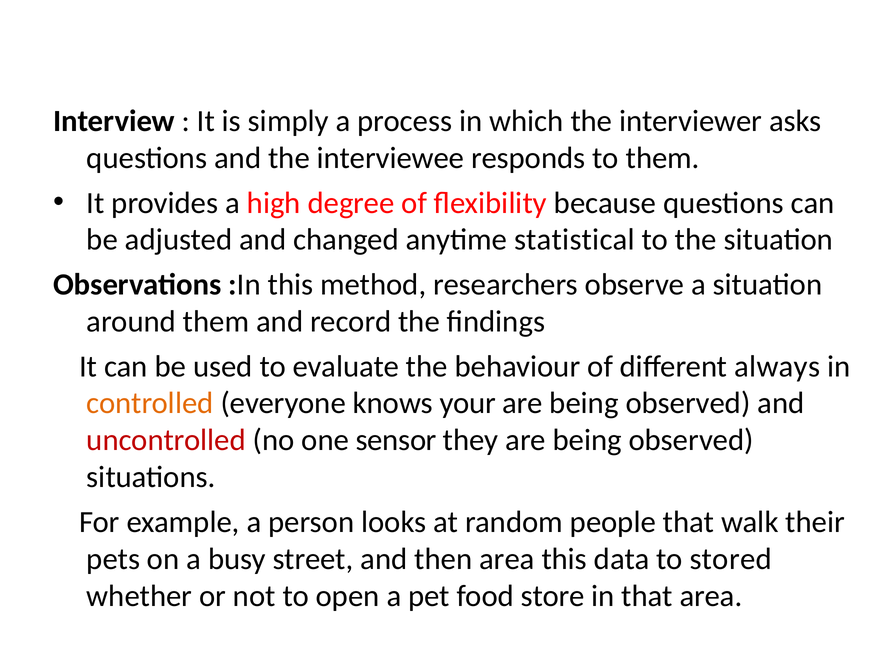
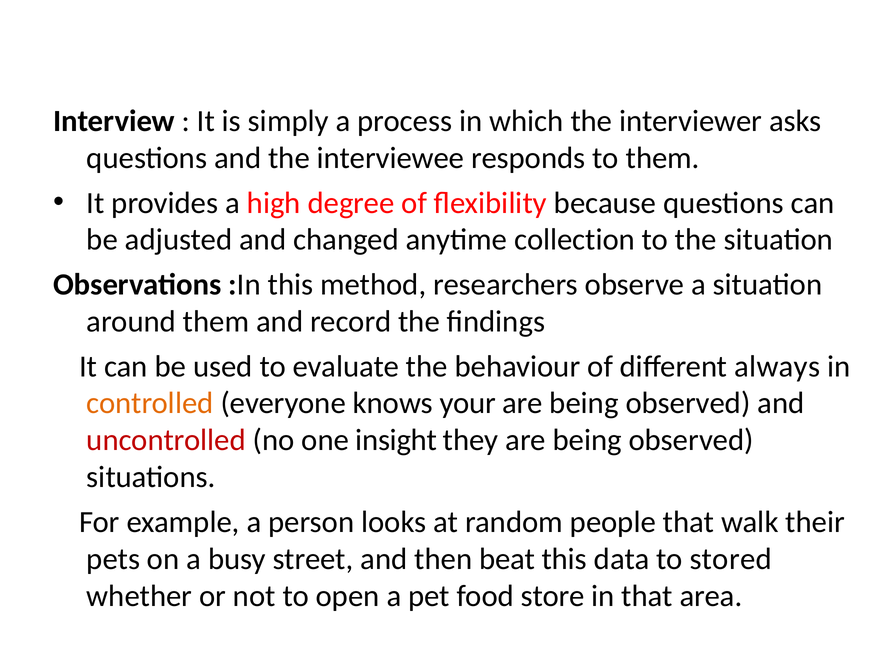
statistical: statistical -> collection
sensor: sensor -> insight
then area: area -> beat
